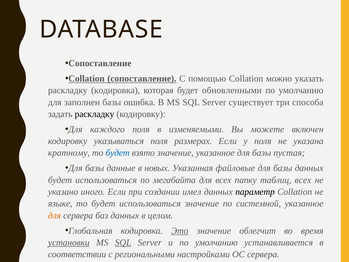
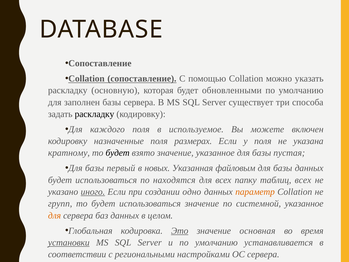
раскладку кодировка: кодировка -> основную
базы ошибка: ошибка -> сервера
изменяемыми: изменяемыми -> используемое
указываться: указываться -> назначенные
будет at (118, 153) colour: blue -> black
данные: данные -> первый
файловые: файловые -> файловым
мегабайта: мегабайта -> находятся
иного underline: none -> present
имел: имел -> одно
параметр colour: black -> orange
языке: языке -> групп
облегчит: облегчит -> основная
SQL at (123, 242) underline: present -> none
